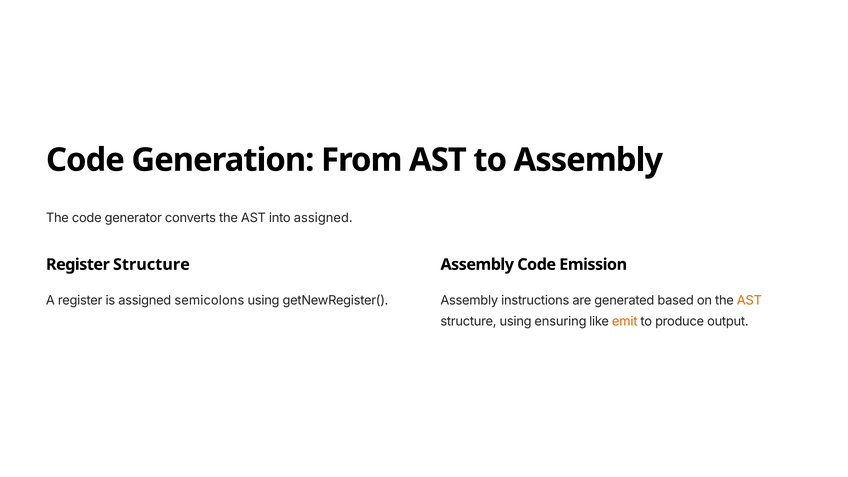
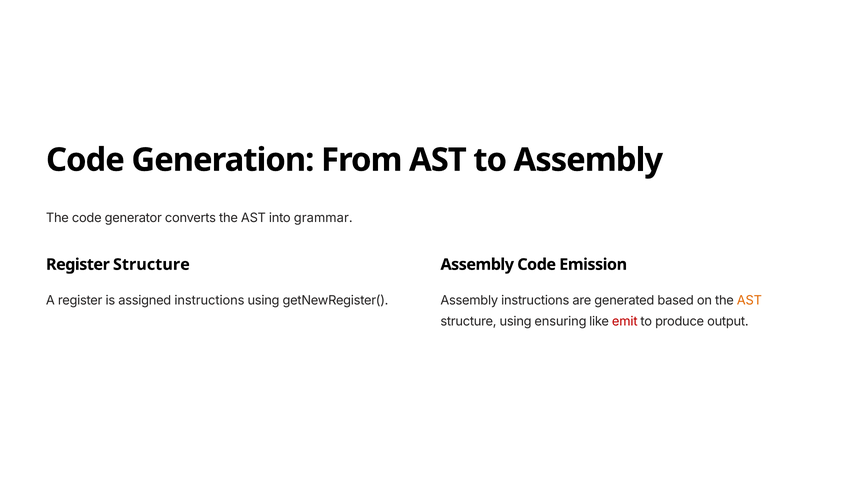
into assigned: assigned -> grammar
assigned semicolons: semicolons -> instructions
emit colour: orange -> red
